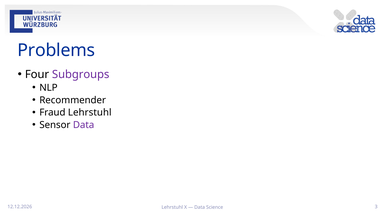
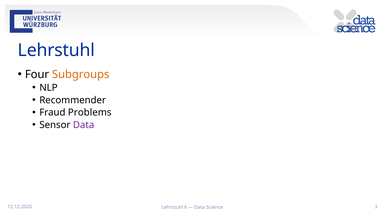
Problems at (56, 50): Problems -> Lehrstuhl
Subgroups colour: purple -> orange
Fraud Lehrstuhl: Lehrstuhl -> Problems
